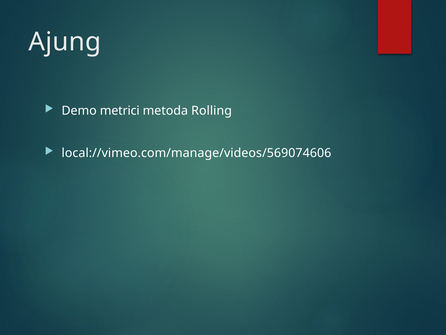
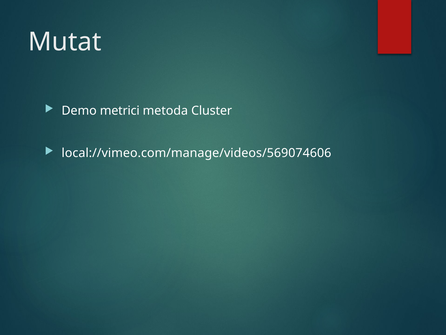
Ajung: Ajung -> Mutat
Rolling: Rolling -> Cluster
